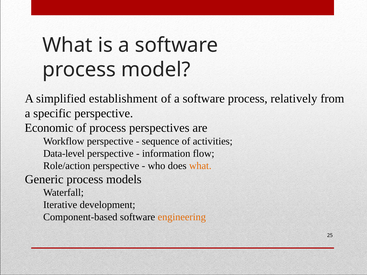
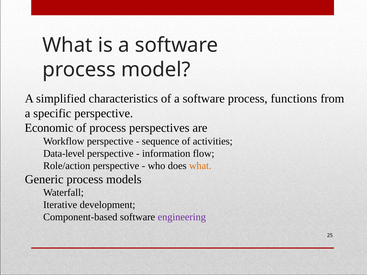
establishment: establishment -> characteristics
relatively: relatively -> functions
engineering colour: orange -> purple
